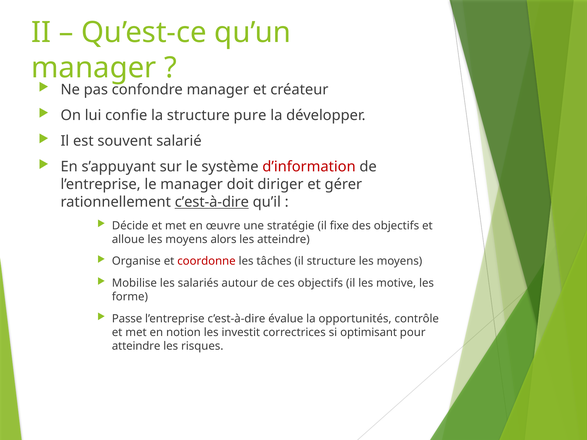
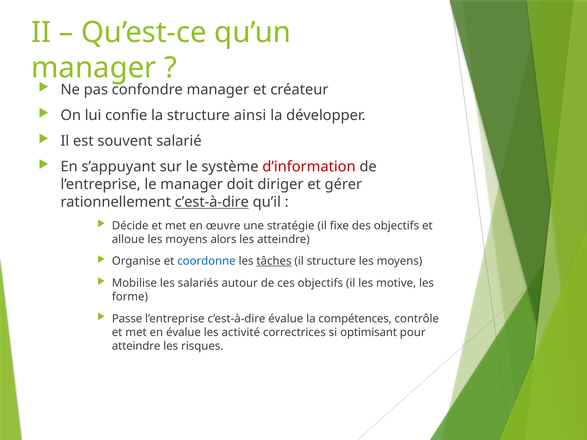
pure: pure -> ainsi
coordonne colour: red -> blue
tâches underline: none -> present
opportunités: opportunités -> compétences
en notion: notion -> évalue
investit: investit -> activité
